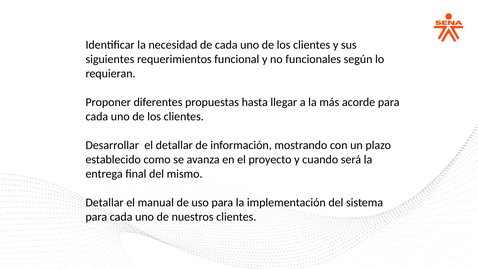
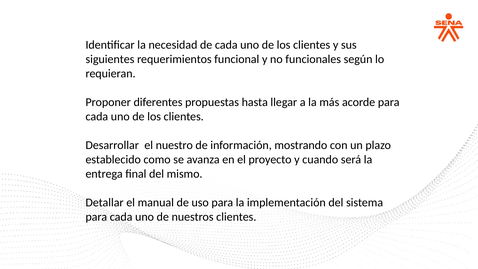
el detallar: detallar -> nuestro
